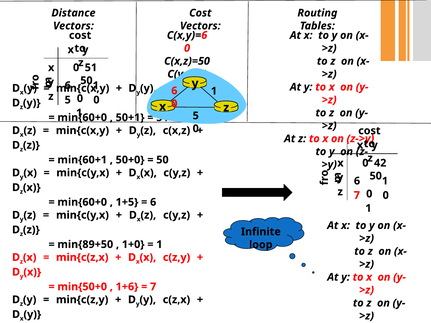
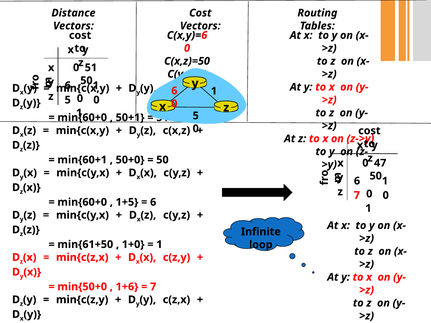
42: 42 -> 47
min{89+50: min{89+50 -> min{61+50
